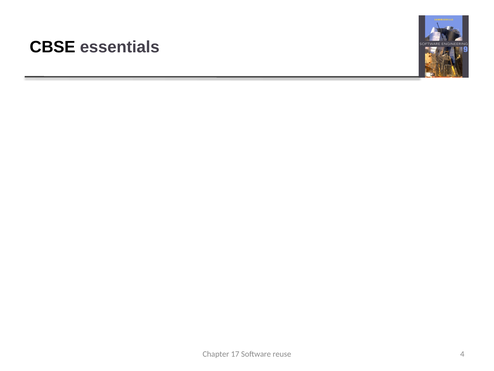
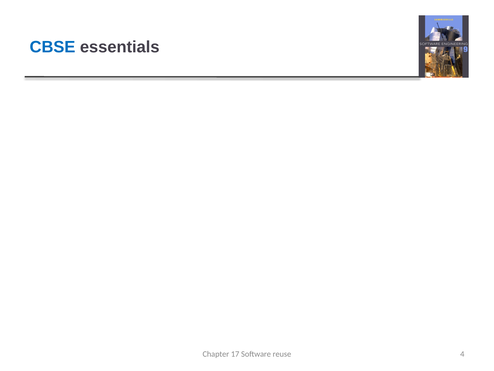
CBSE colour: black -> blue
